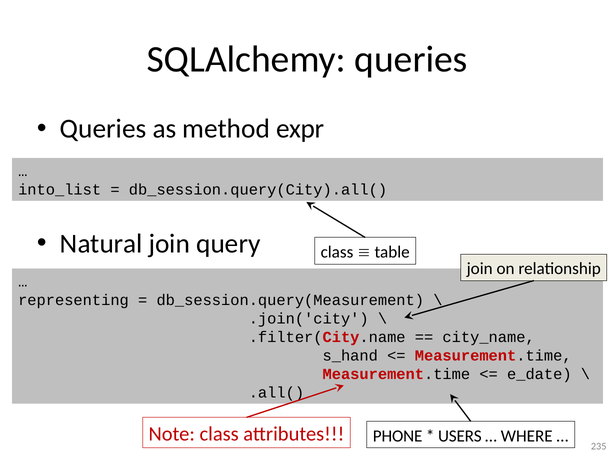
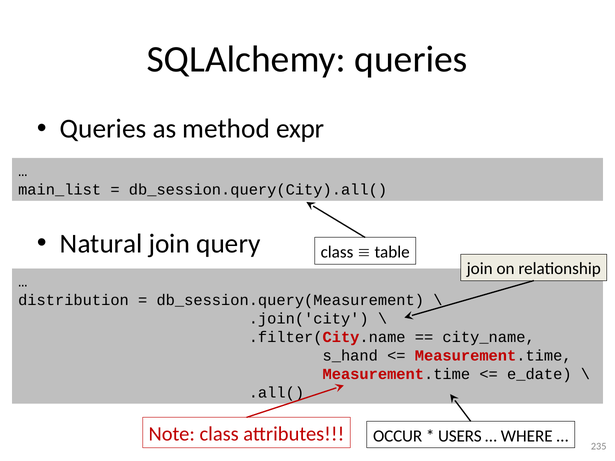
into_list: into_list -> main_list
representing: representing -> distribution
PHONE: PHONE -> OCCUR
